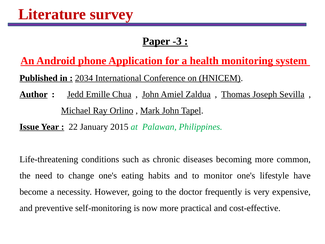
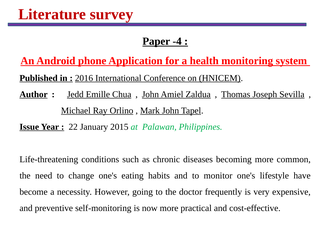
-3: -3 -> -4
2034: 2034 -> 2016
